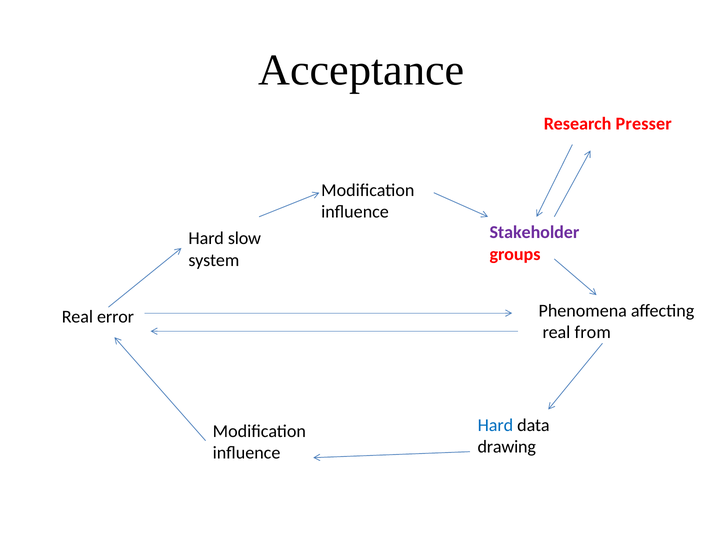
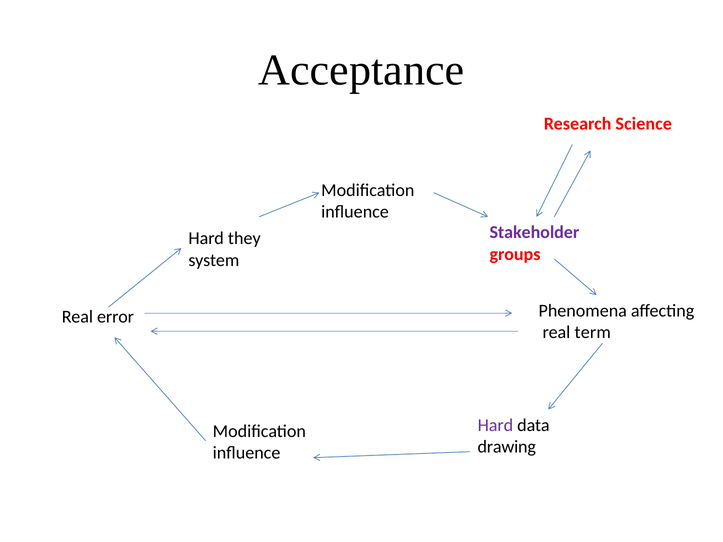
Presser: Presser -> Science
slow: slow -> they
from: from -> term
Hard at (495, 425) colour: blue -> purple
